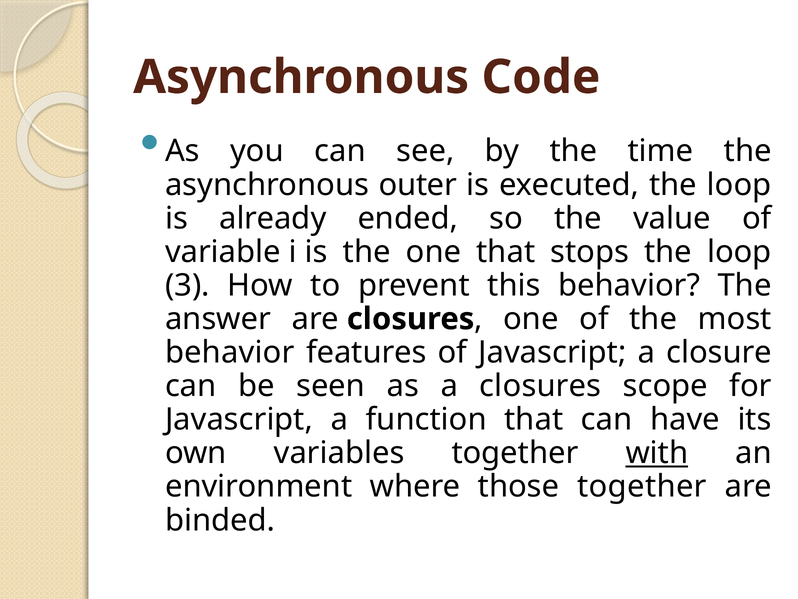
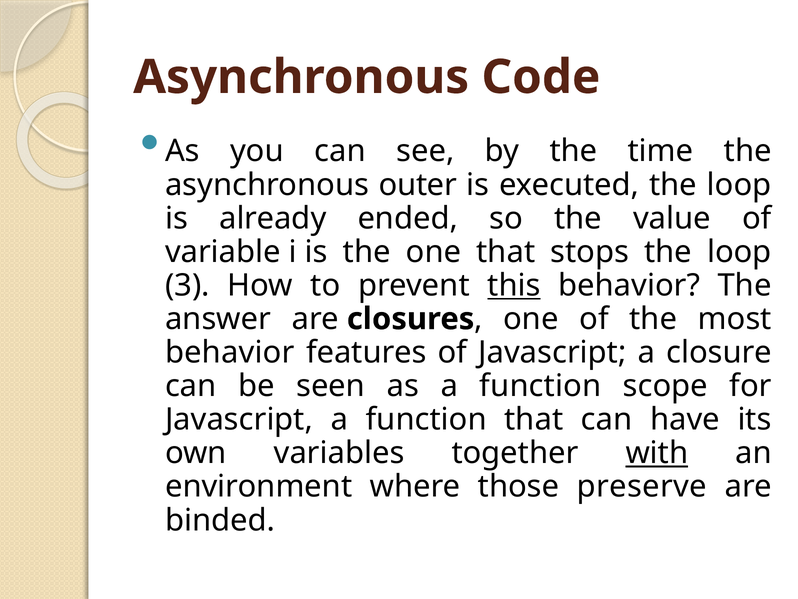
this underline: none -> present
as a closures: closures -> function
those together: together -> preserve
